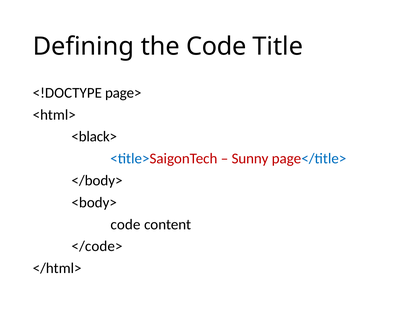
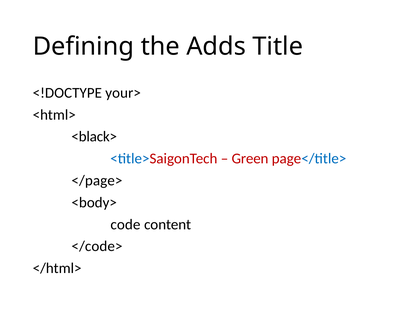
the Code: Code -> Adds
page>: page> -> your>
Sunny: Sunny -> Green
</body>: </body> -> </page>
